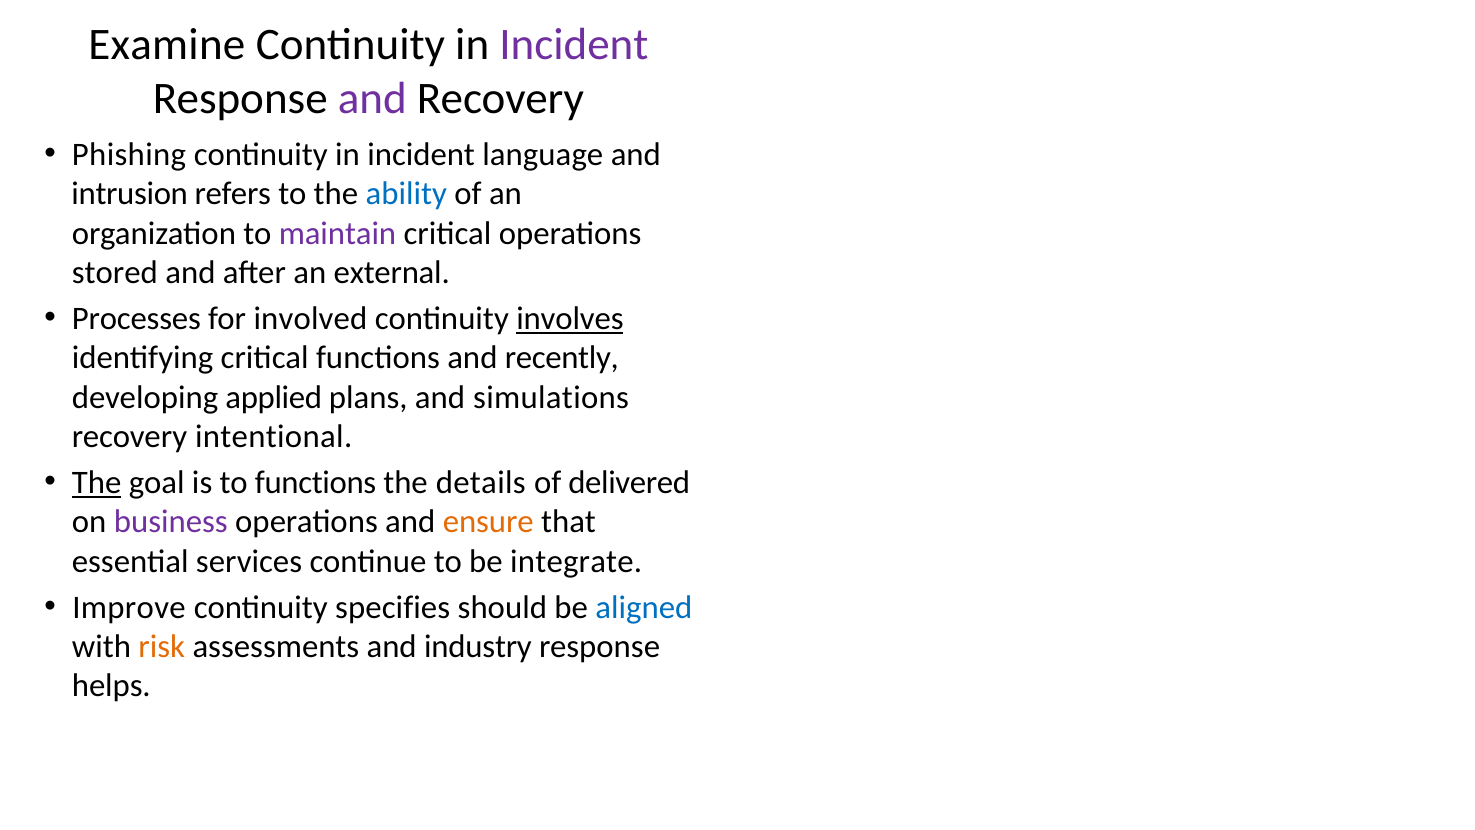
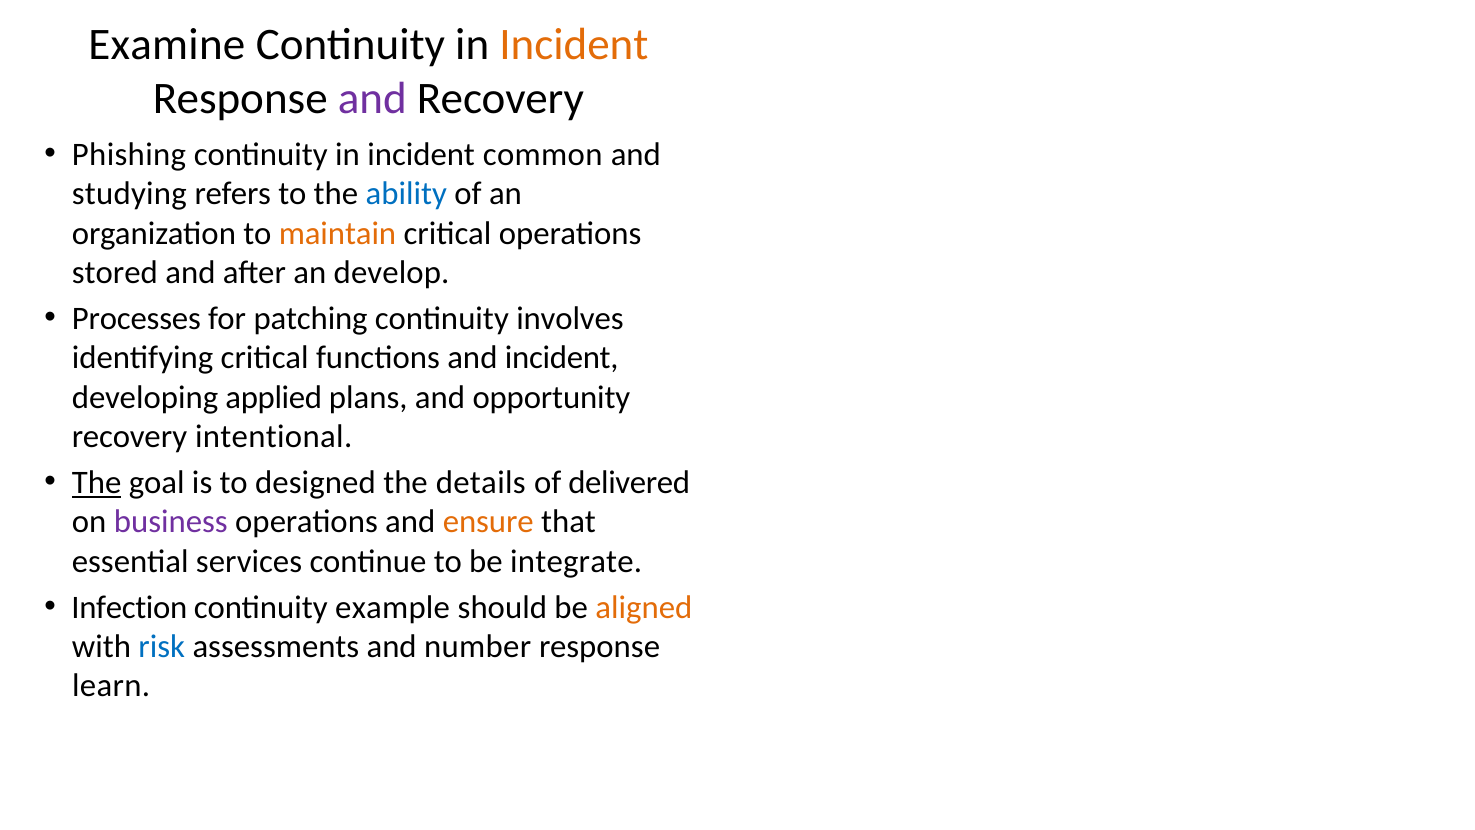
Incident at (574, 44) colour: purple -> orange
language: language -> common
intrusion: intrusion -> studying
maintain colour: purple -> orange
external: external -> develop
involved: involved -> patching
involves underline: present -> none
and recently: recently -> incident
simulations: simulations -> opportunity
to functions: functions -> designed
Improve: Improve -> Infection
specifies: specifies -> example
aligned colour: blue -> orange
risk colour: orange -> blue
industry: industry -> number
helps: helps -> learn
